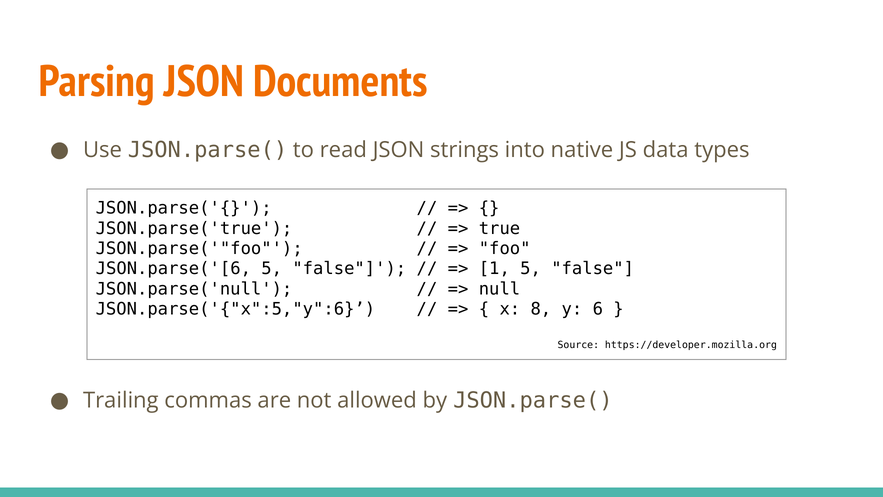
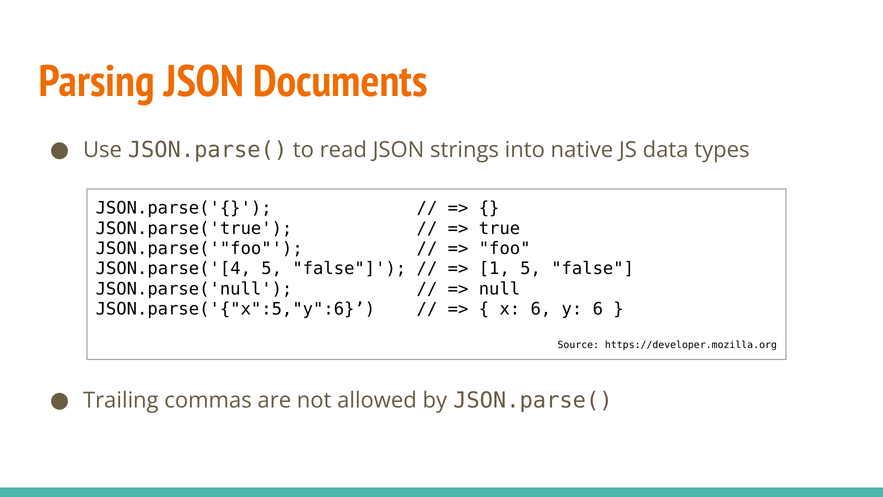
JSON.parse('[6: JSON.parse('[6 -> JSON.parse('[4
x 8: 8 -> 6
